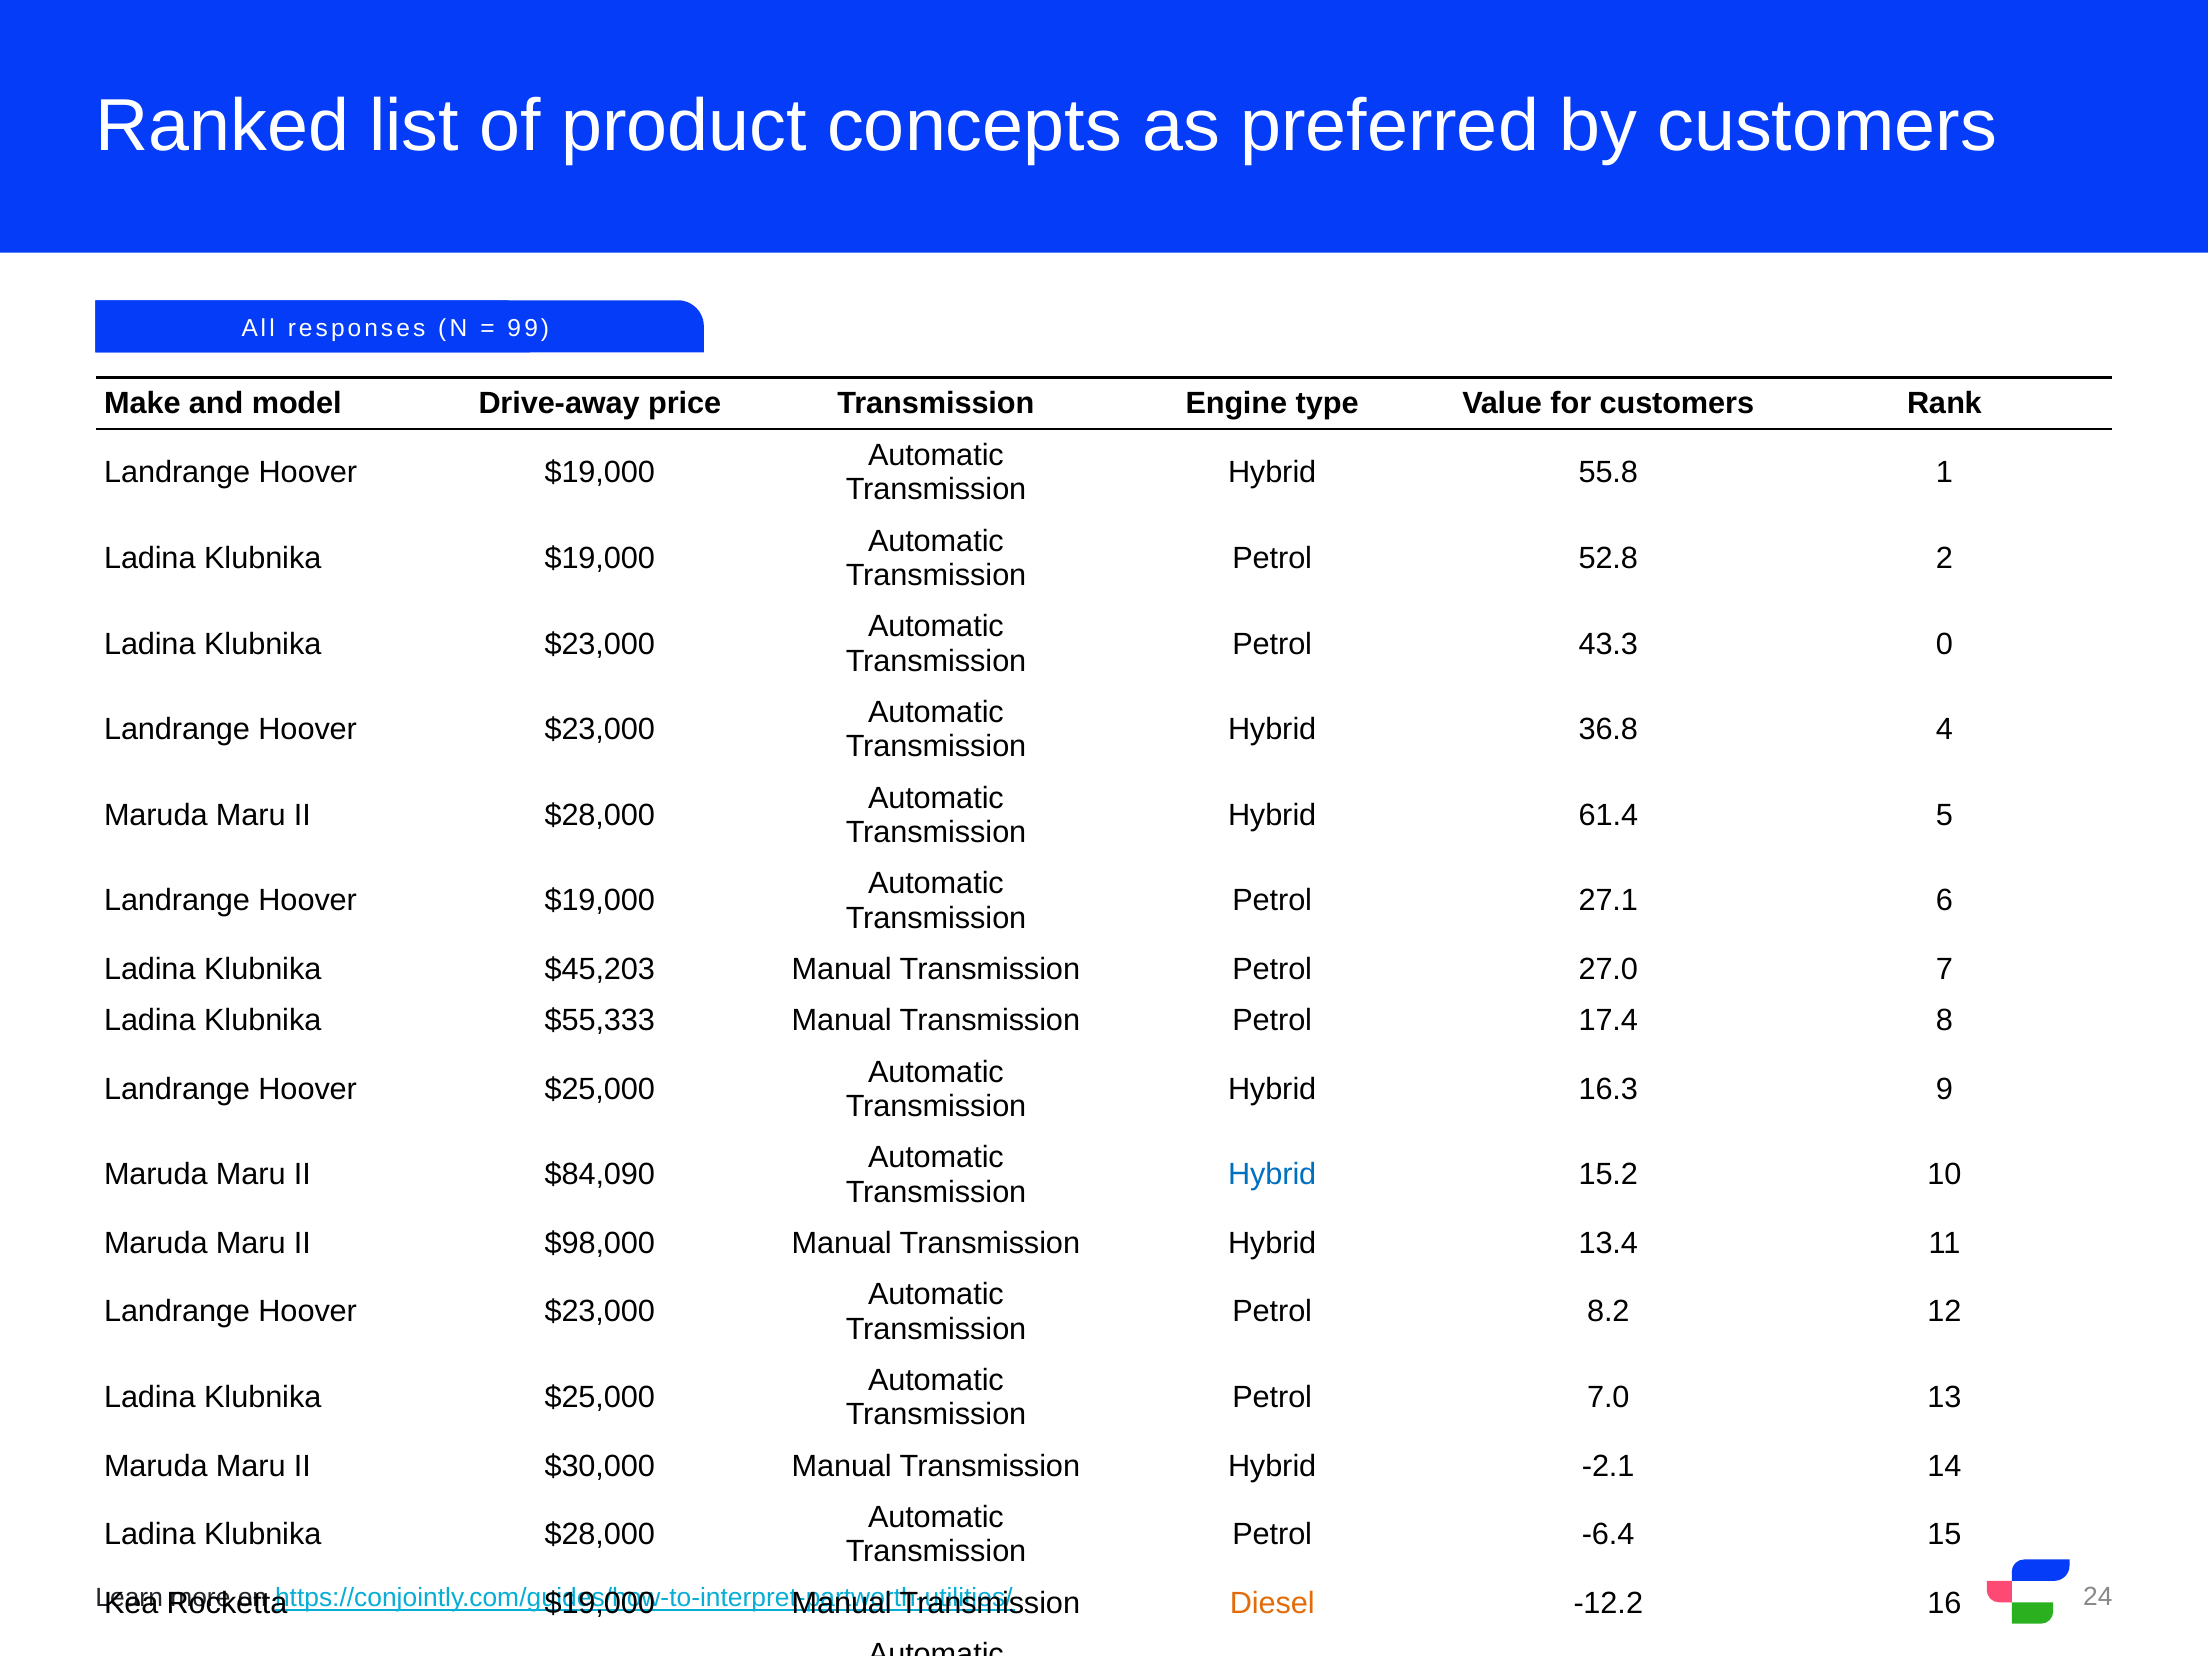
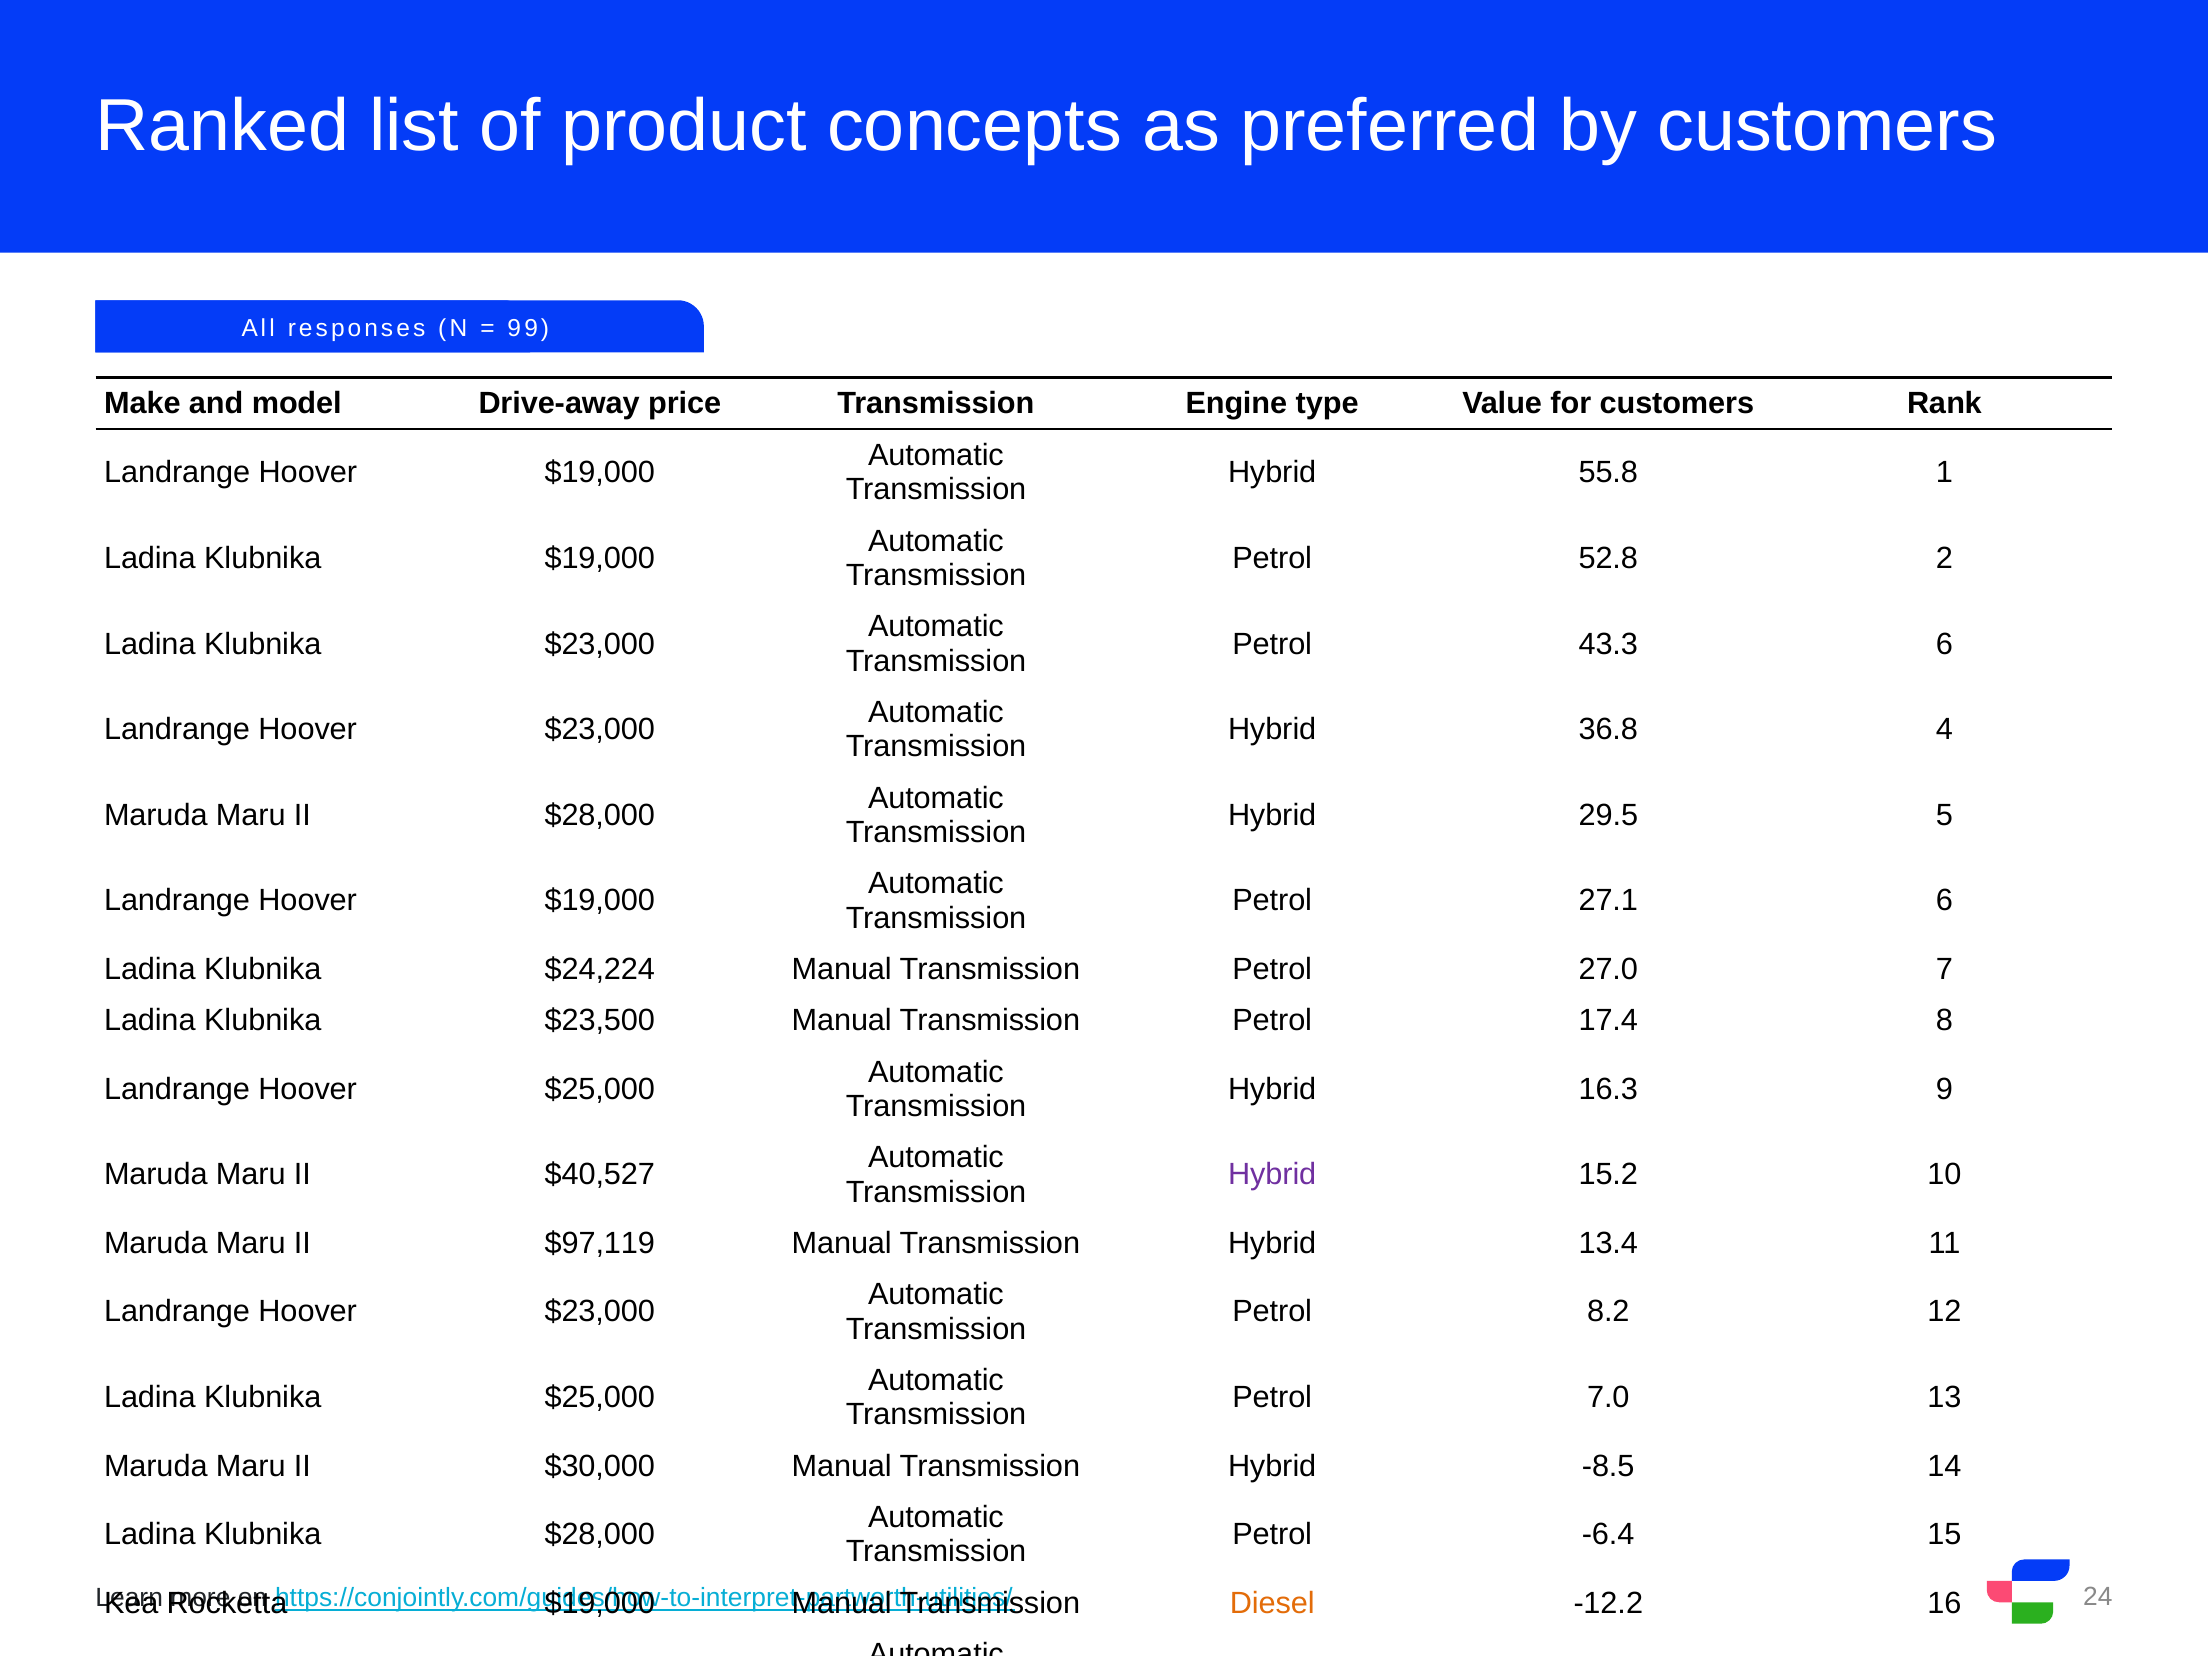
43.3 0: 0 -> 6
61.4: 61.4 -> 29.5
$45,203: $45,203 -> $24,224
$55,333: $55,333 -> $23,500
$84,090: $84,090 -> $40,527
Hybrid at (1272, 1175) colour: blue -> purple
$98,000: $98,000 -> $97,119
-2.1: -2.1 -> -8.5
